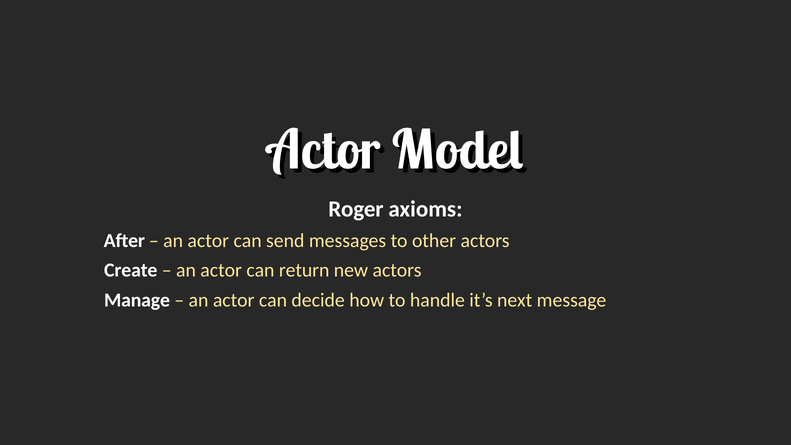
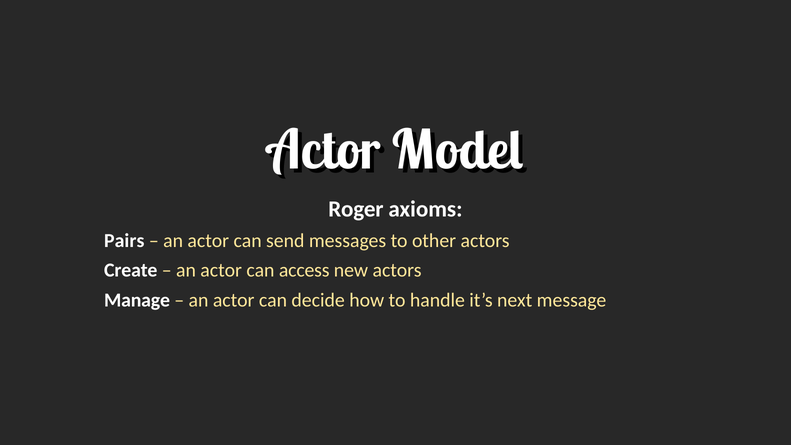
After: After -> Pairs
return: return -> access
